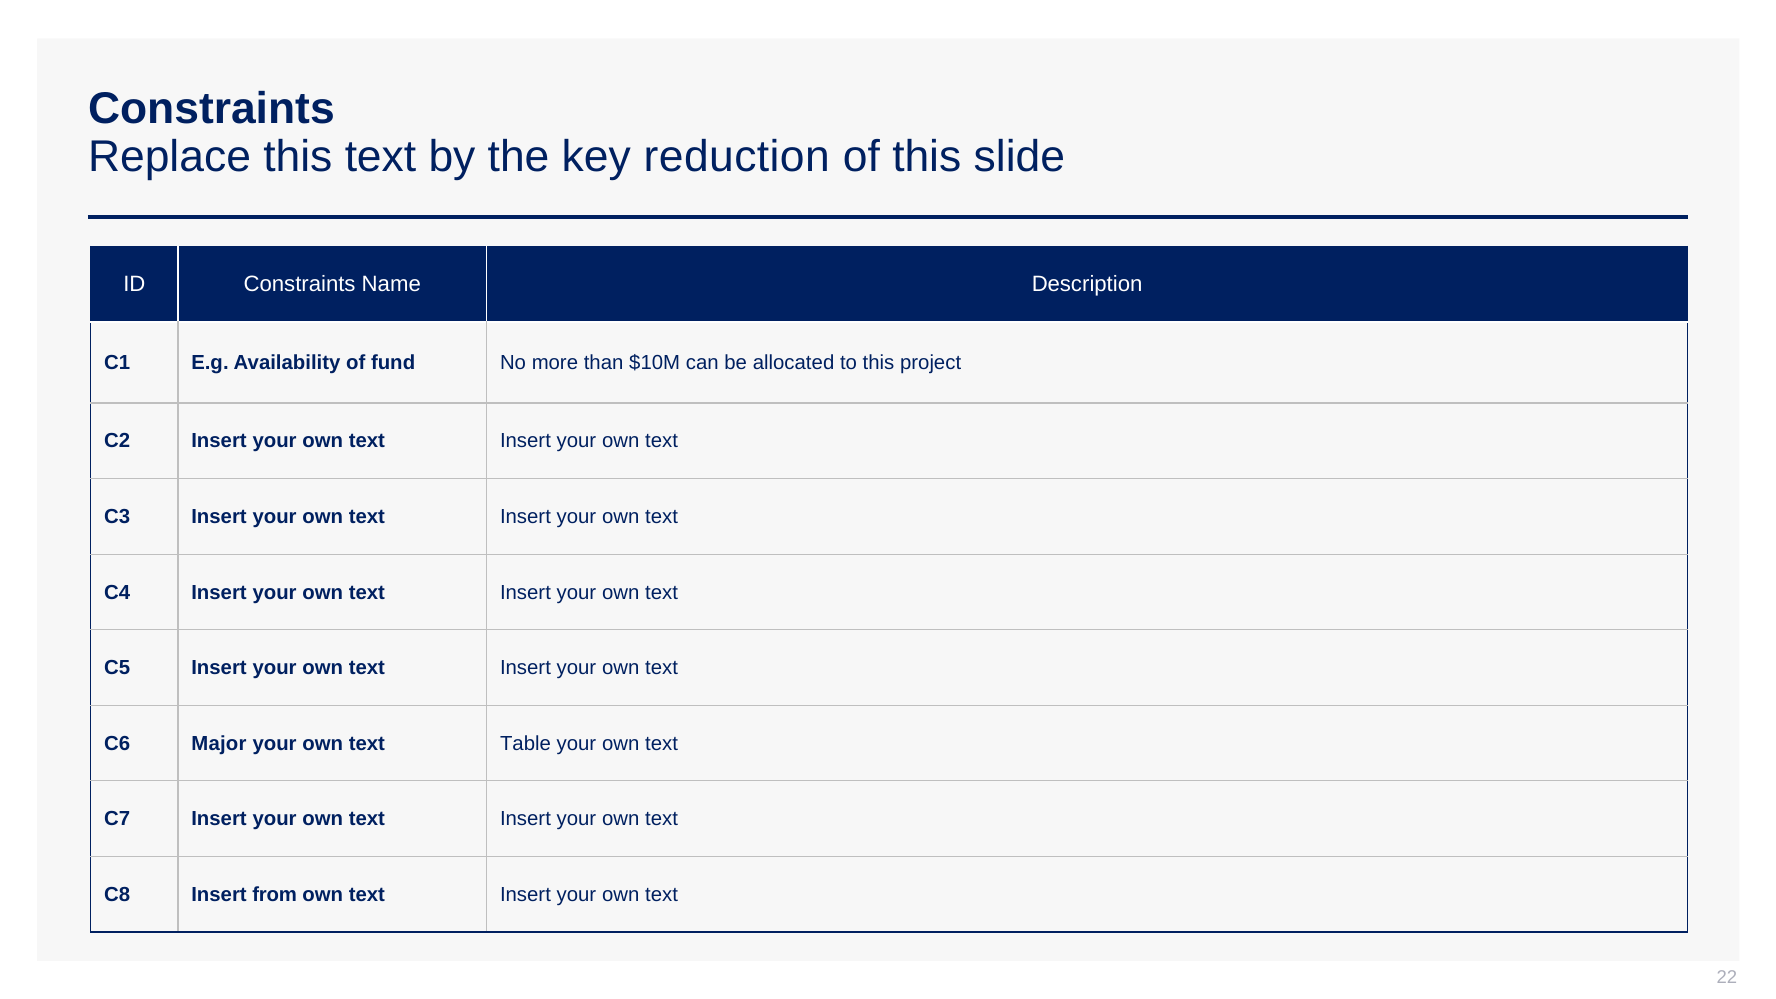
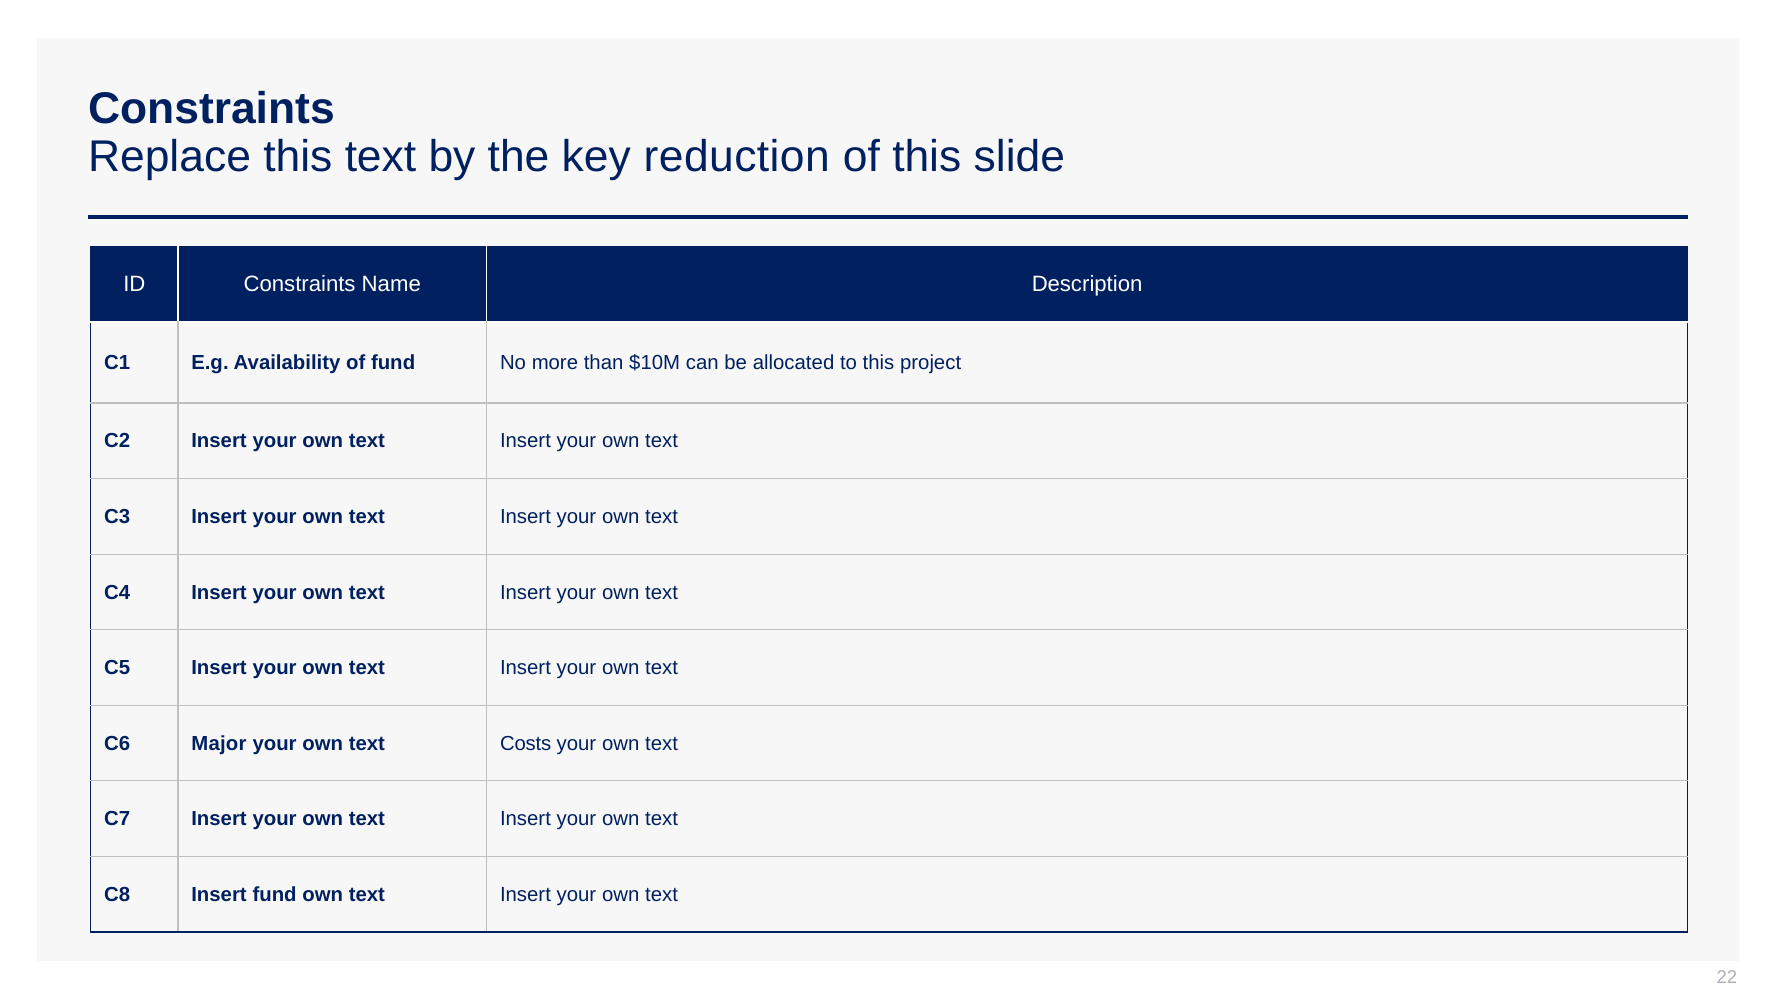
Table: Table -> Costs
Insert from: from -> fund
